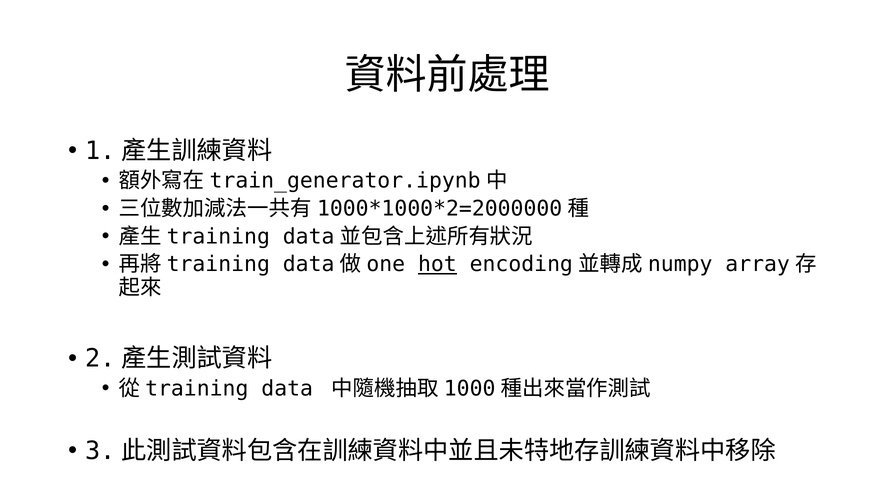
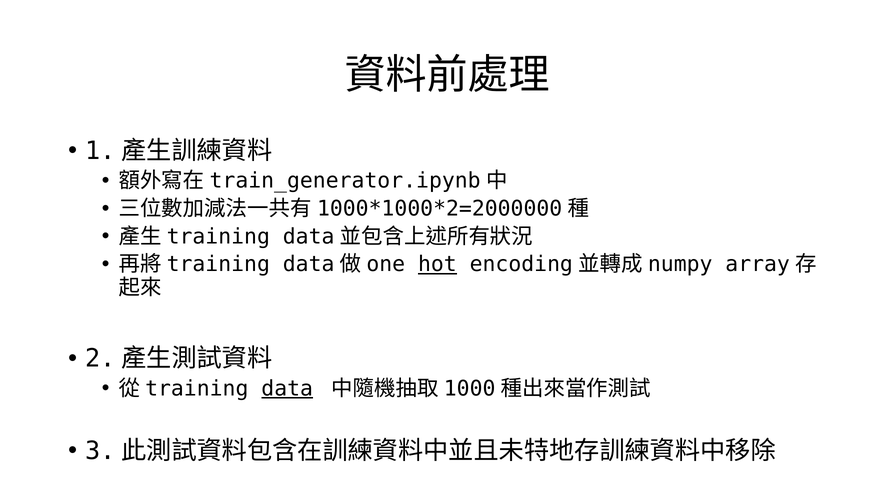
data underline: none -> present
